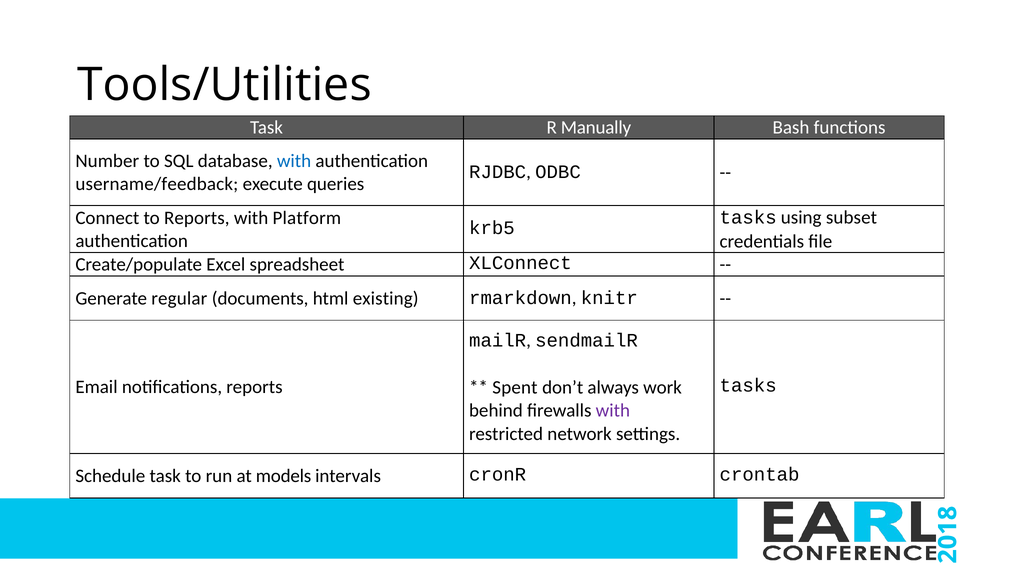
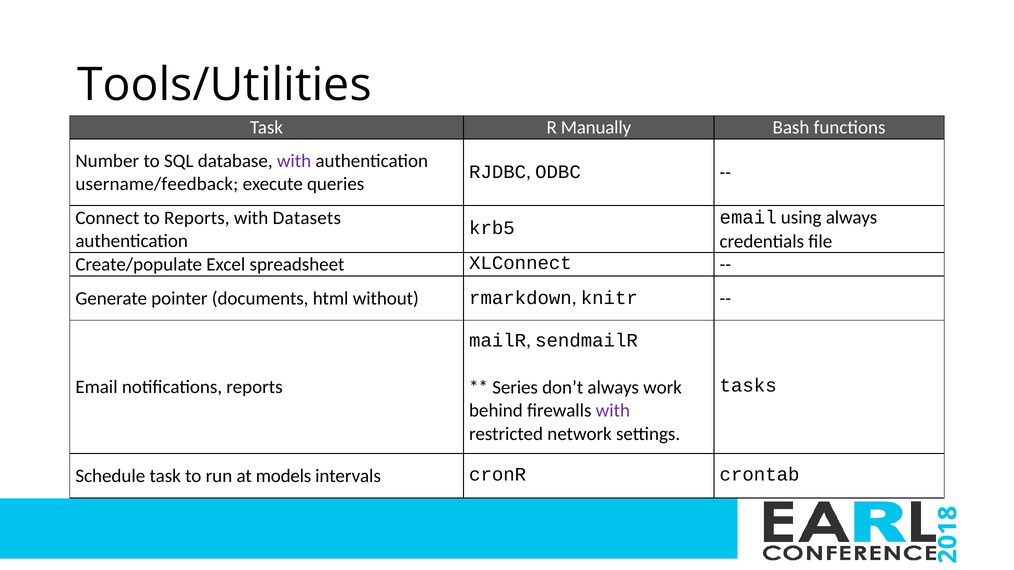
with at (294, 161) colour: blue -> purple
Platform: Platform -> Datasets
tasks at (748, 218): tasks -> email
using subset: subset -> always
regular: regular -> pointer
existing: existing -> without
Spent: Spent -> Series
